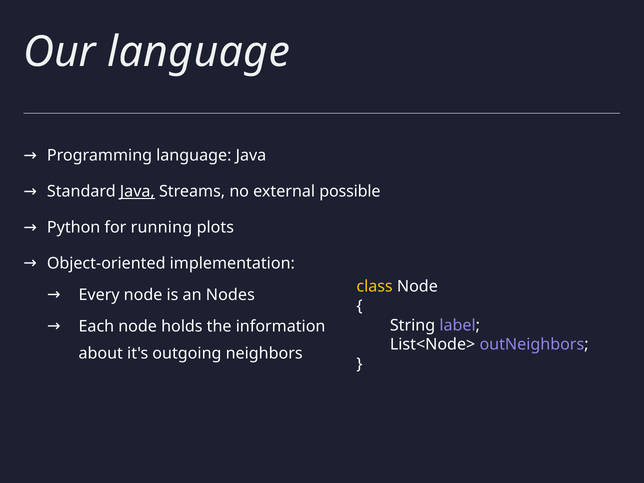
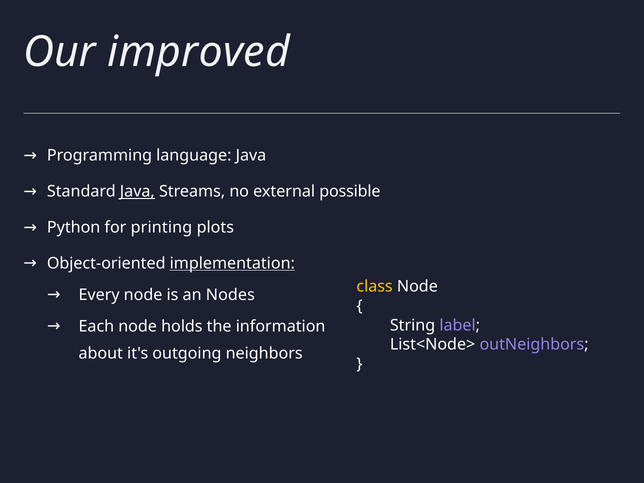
Our language: language -> improved
running: running -> printing
implementation underline: none -> present
